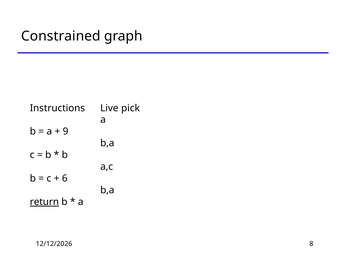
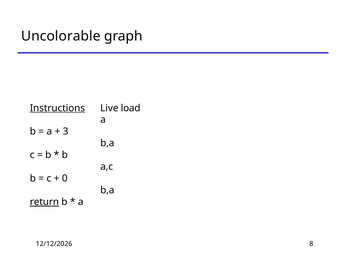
Constrained: Constrained -> Uncolorable
Instructions underline: none -> present
pick: pick -> load
9: 9 -> 3
6: 6 -> 0
